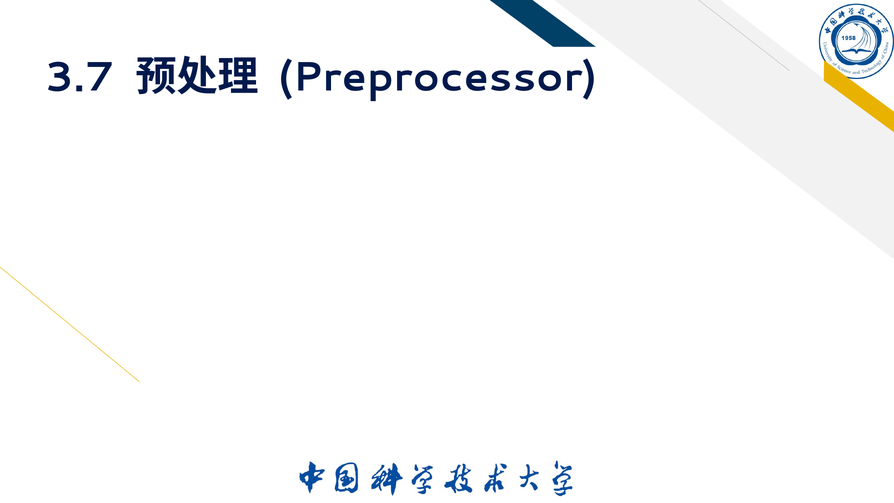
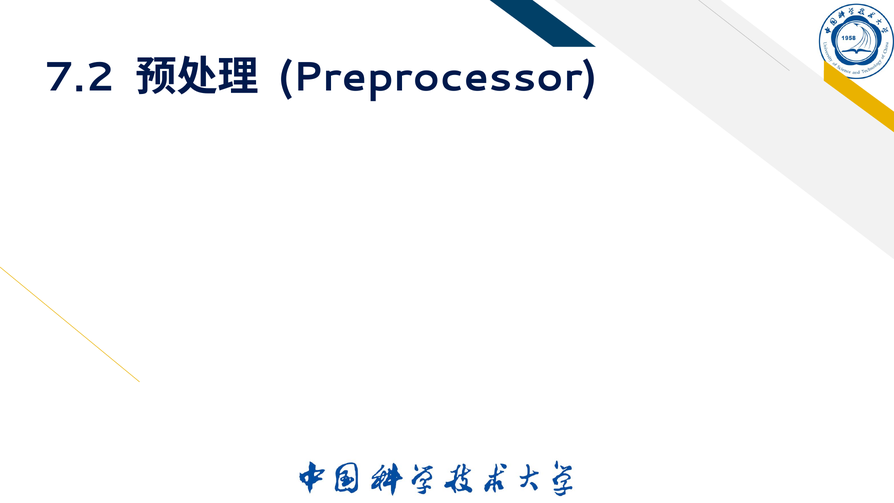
3.7: 3.7 -> 7.2
